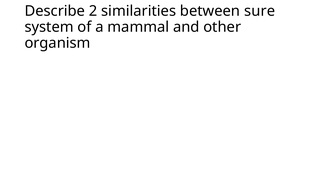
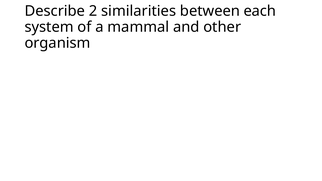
sure: sure -> each
